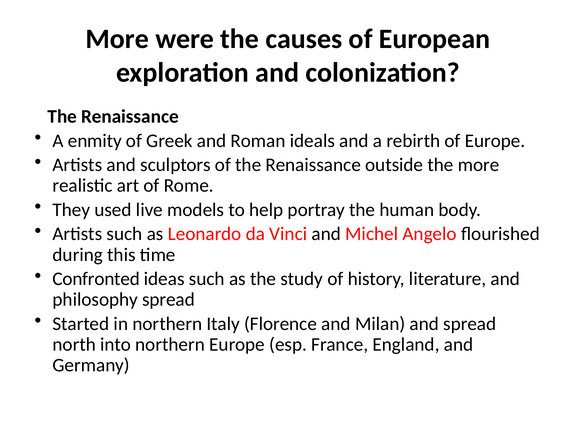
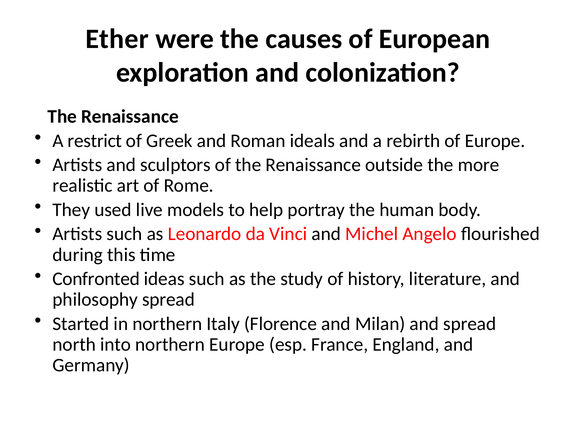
More at (117, 39): More -> Ether
enmity: enmity -> restrict
